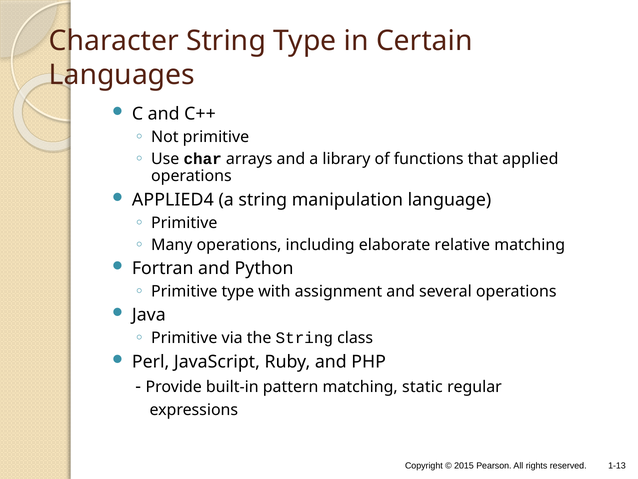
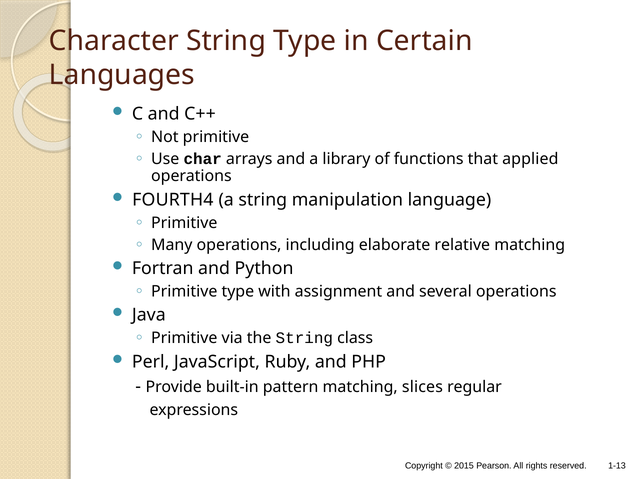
APPLIED4: APPLIED4 -> FOURTH4
static: static -> slices
